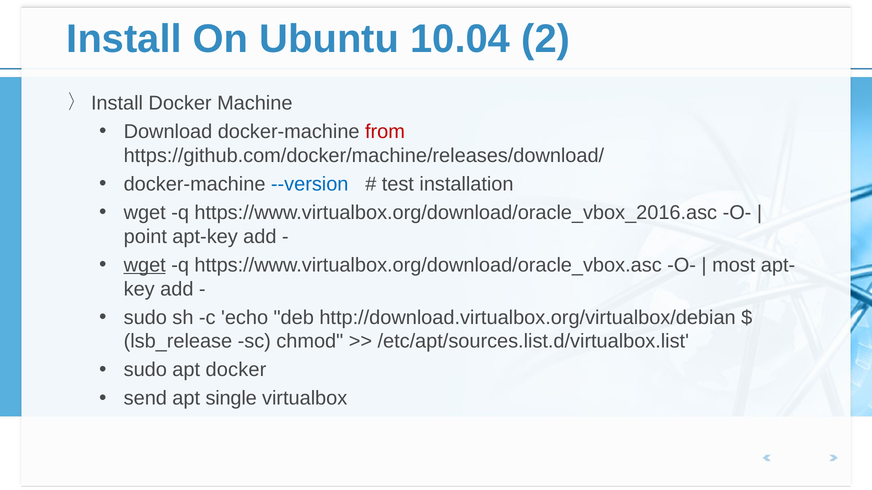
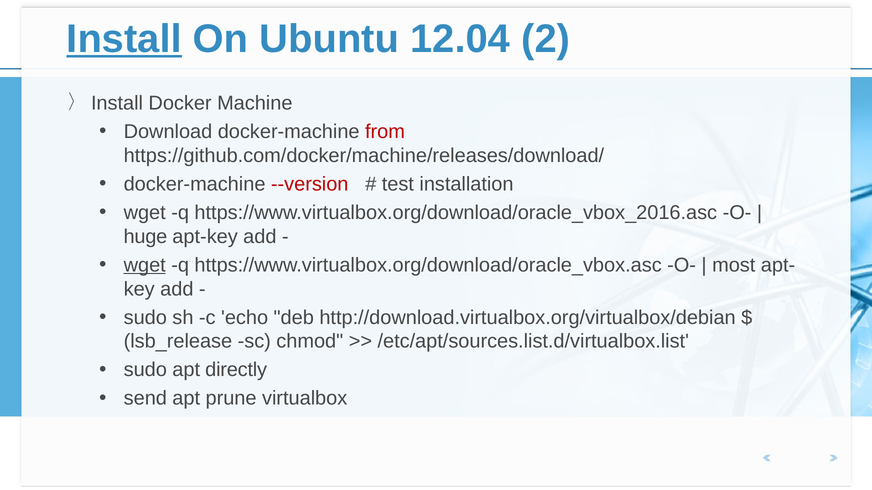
Install underline: none -> present
10.04: 10.04 -> 12.04
--version colour: blue -> red
point: point -> huge
apt docker: docker -> directly
single: single -> prune
